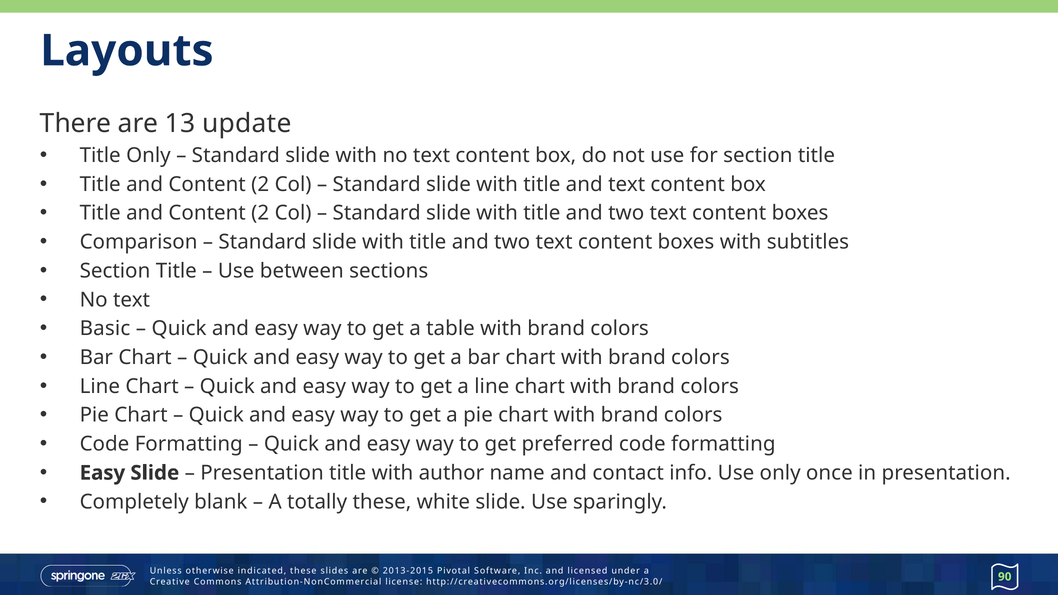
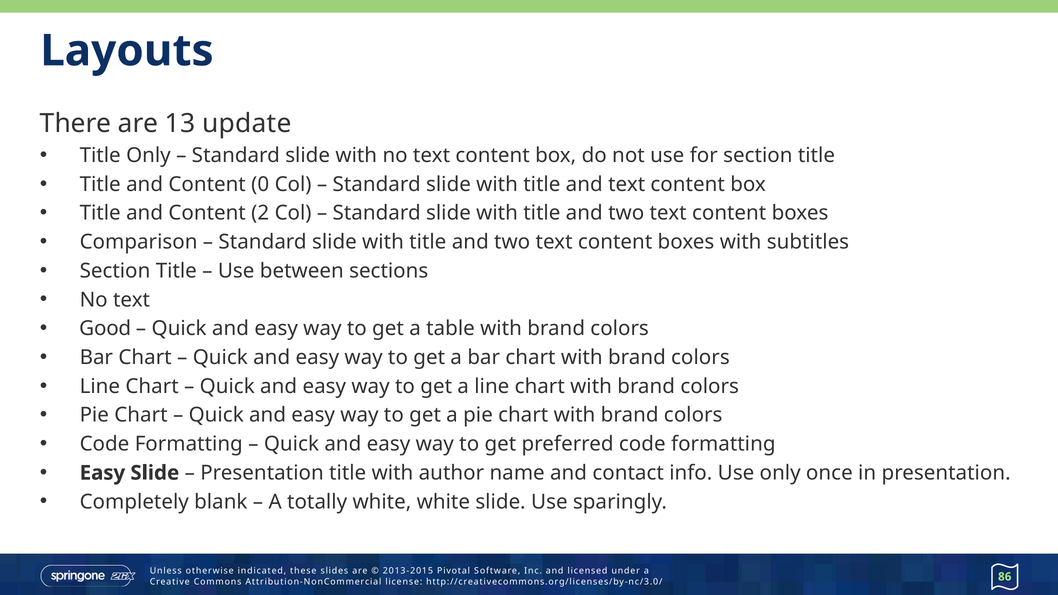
2 at (260, 184): 2 -> 0
Basic: Basic -> Good
totally these: these -> white
90: 90 -> 86
